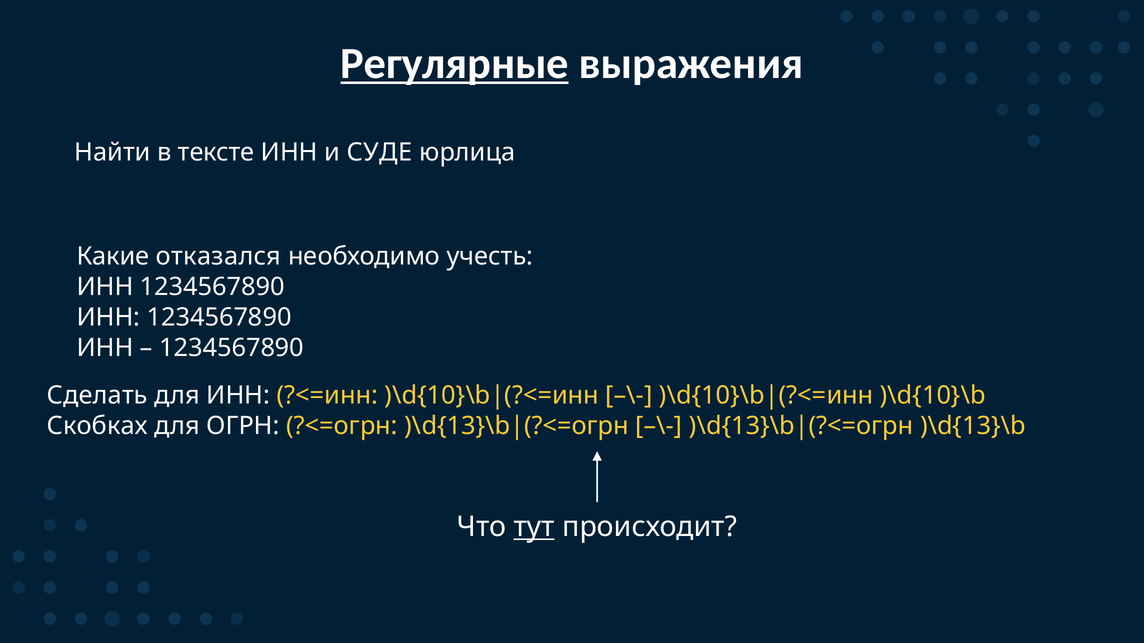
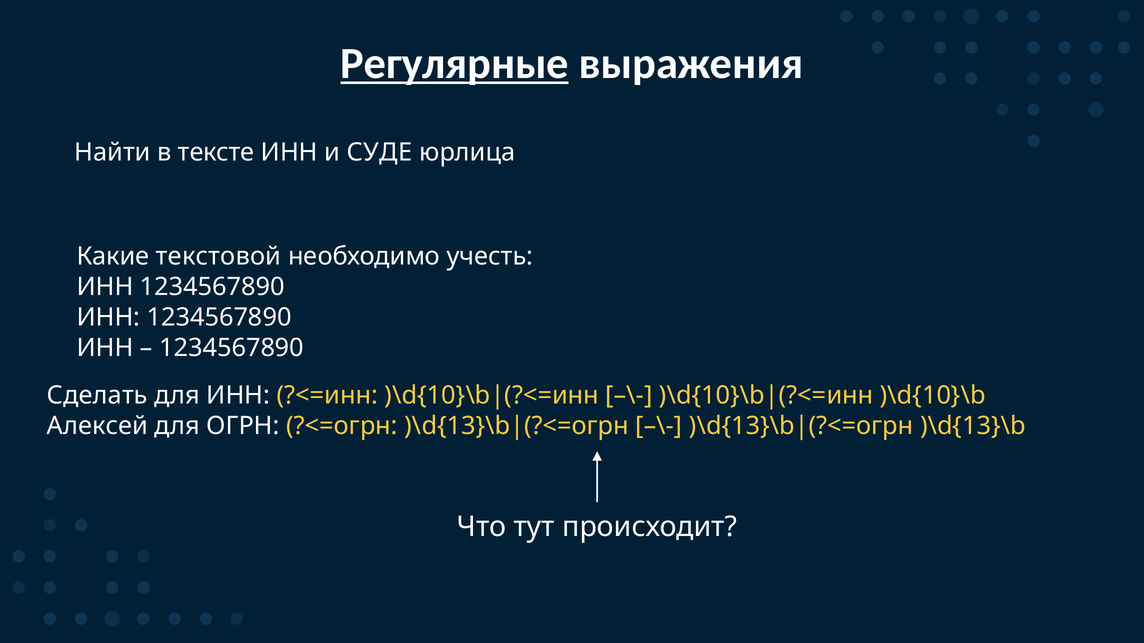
отказался: отказался -> текстовой
Скобках: Скобках -> Алексей
тут underline: present -> none
